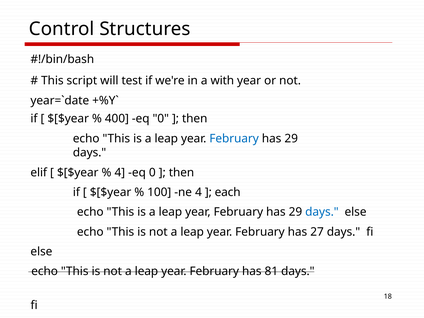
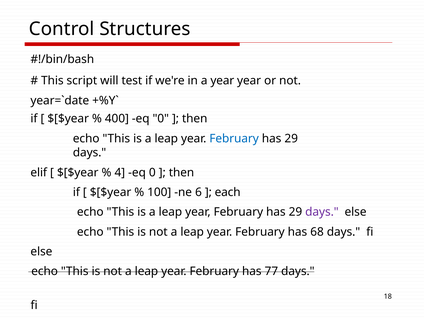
a with: with -> year
ne 4: 4 -> 6
days at (322, 212) colour: blue -> purple
27: 27 -> 68
81: 81 -> 77
